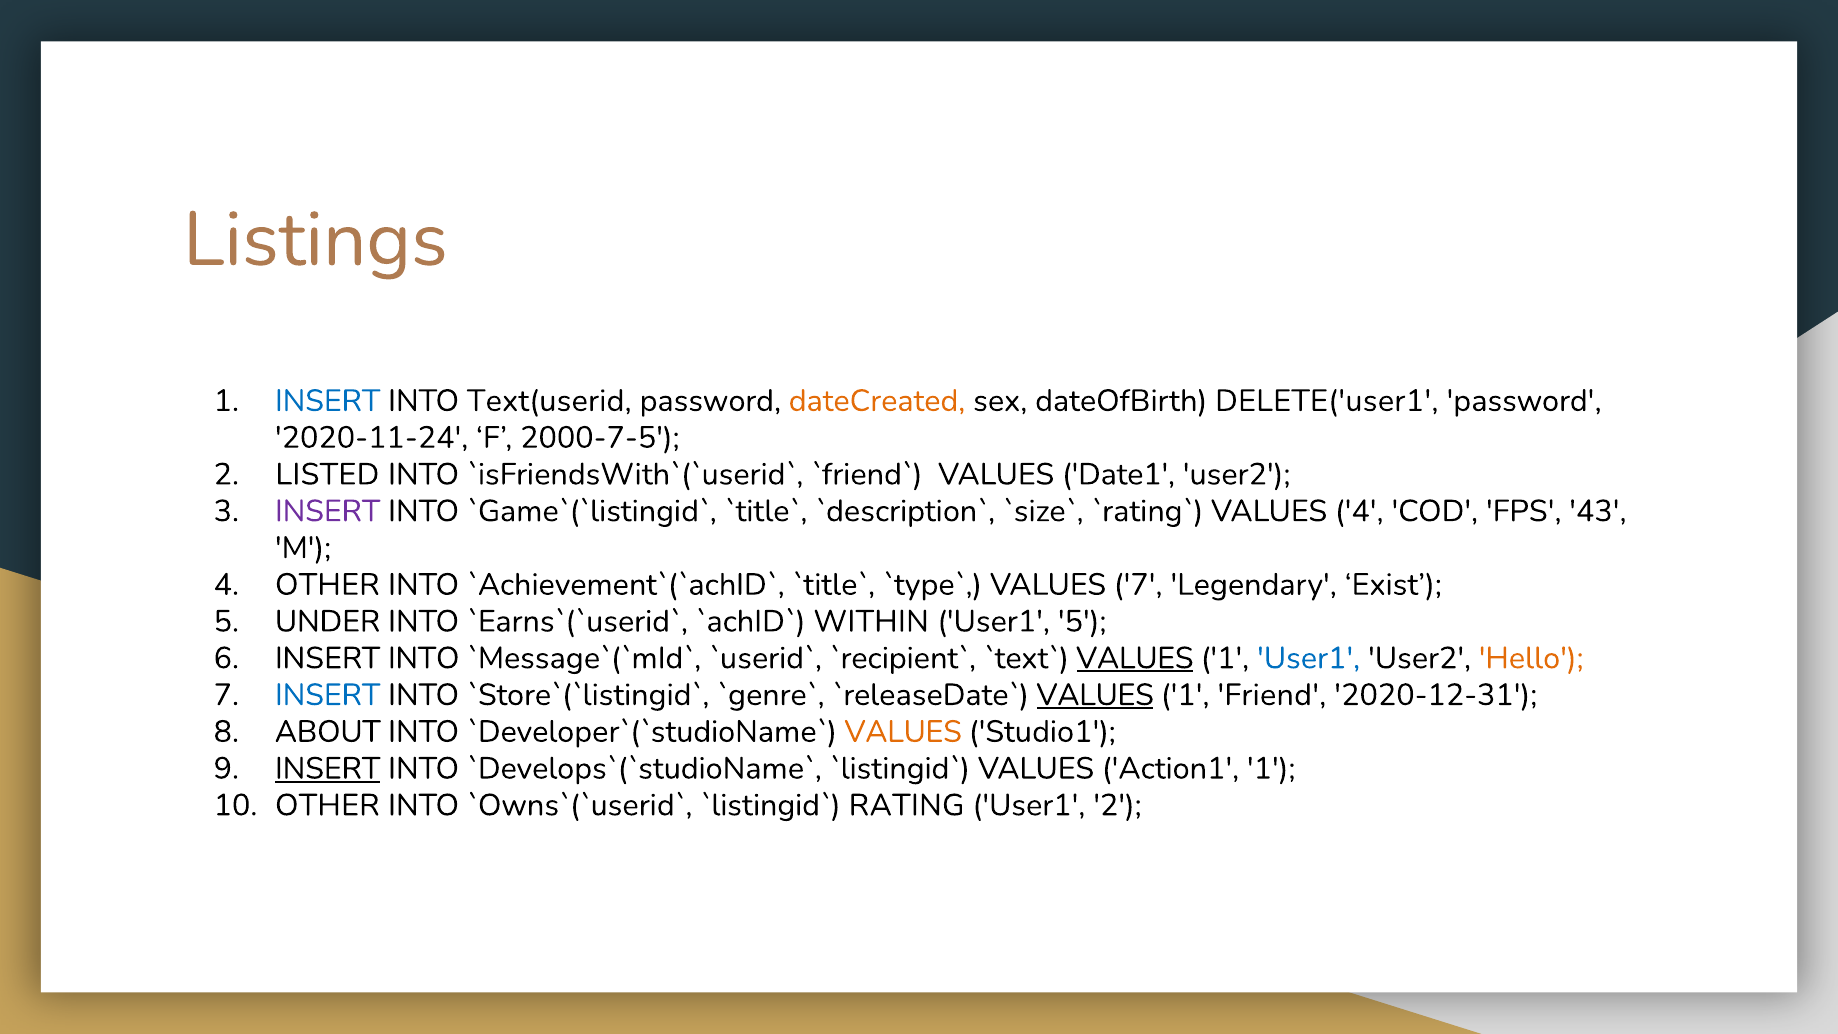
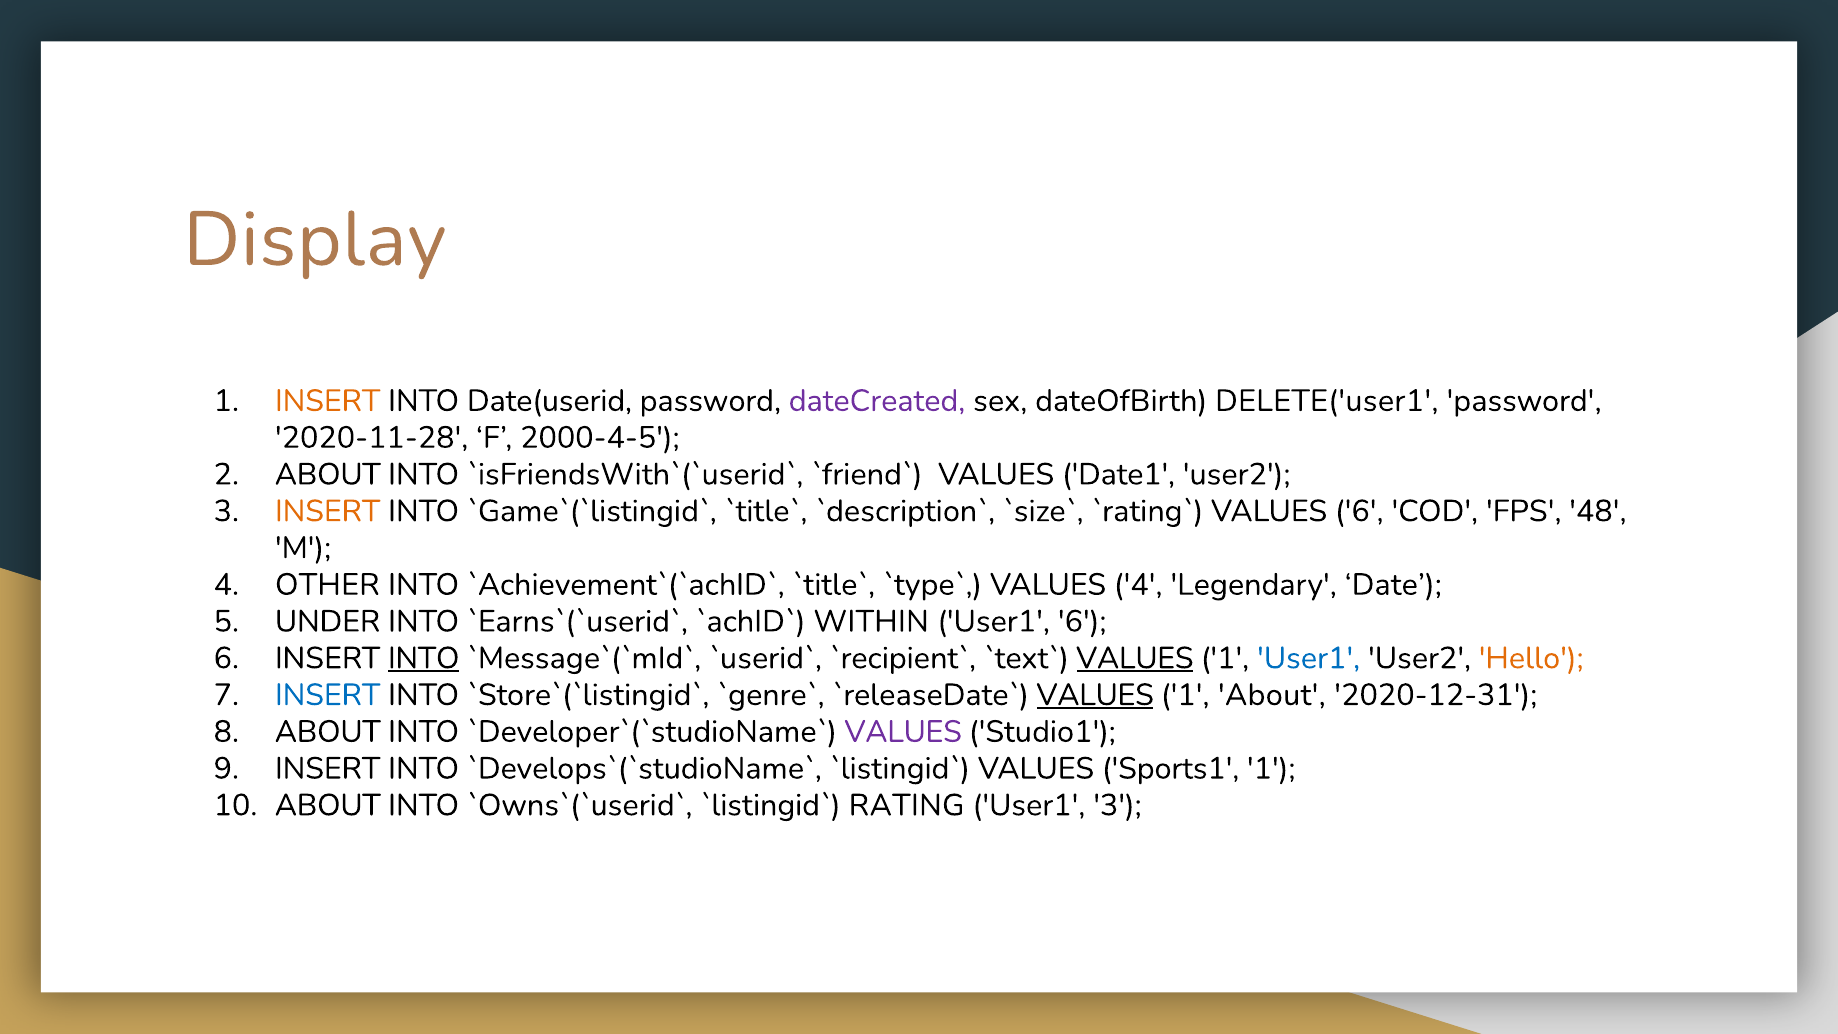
Listings: Listings -> Display
INSERT at (328, 401) colour: blue -> orange
Text(userid: Text(userid -> Date(userid
dateCreated colour: orange -> purple
2020-11-24: 2020-11-24 -> 2020-11-28
2000-7-5: 2000-7-5 -> 2000-4-5
LISTED at (327, 474): LISTED -> ABOUT
INSERT at (328, 511) colour: purple -> orange
VALUES 4: 4 -> 6
43: 43 -> 48
VALUES 7: 7 -> 4
Exist: Exist -> Date
User1 5: 5 -> 6
INTO at (424, 658) underline: none -> present
1 Friend: Friend -> About
VALUES at (903, 732) colour: orange -> purple
INSERT at (328, 768) underline: present -> none
Action1: Action1 -> Sports1
OTHER at (327, 805): OTHER -> ABOUT
User1 2: 2 -> 3
